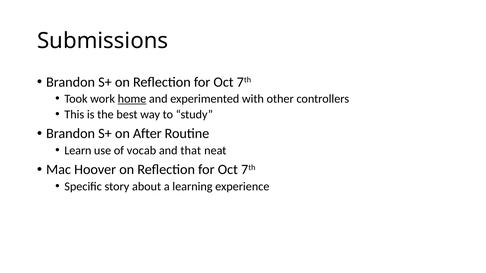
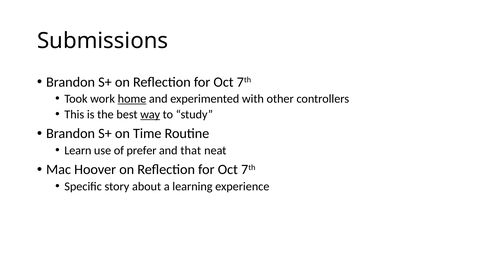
way underline: none -> present
After: After -> Time
vocab: vocab -> prefer
